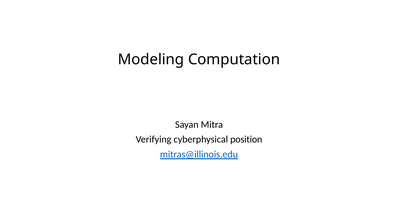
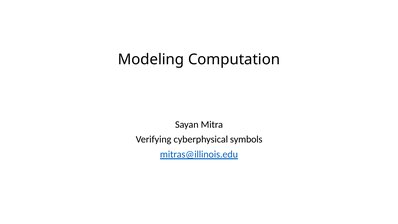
position: position -> symbols
